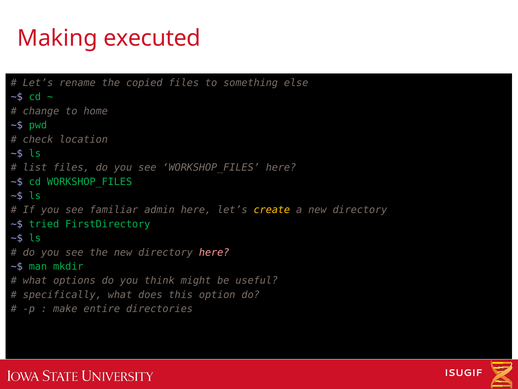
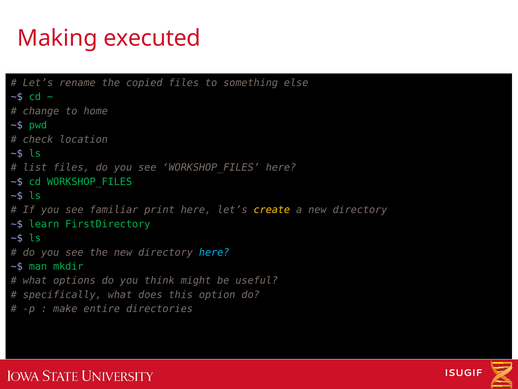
admin: admin -> print
tried: tried -> learn
here at (214, 252) colour: pink -> light blue
